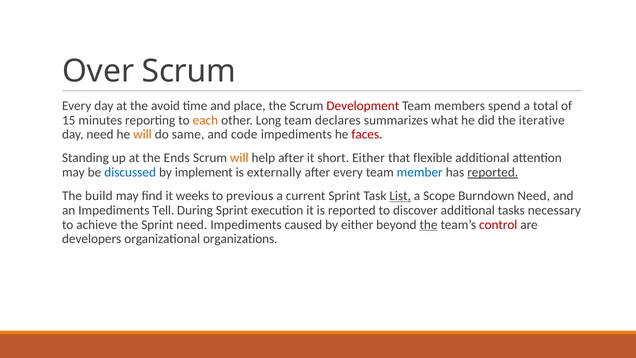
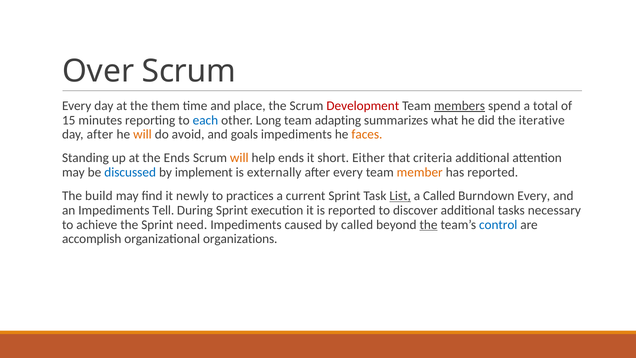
avoid: avoid -> them
members underline: none -> present
each colour: orange -> blue
declares: declares -> adapting
day need: need -> after
same: same -> avoid
code: code -> goals
faces colour: red -> orange
help after: after -> ends
flexible: flexible -> criteria
member colour: blue -> orange
reported at (493, 172) underline: present -> none
weeks: weeks -> newly
previous: previous -> practices
a Scope: Scope -> Called
Burndown Need: Need -> Every
by either: either -> called
control colour: red -> blue
developers: developers -> accomplish
